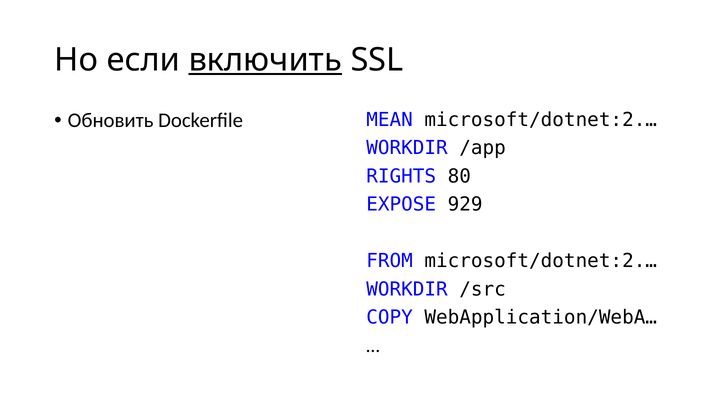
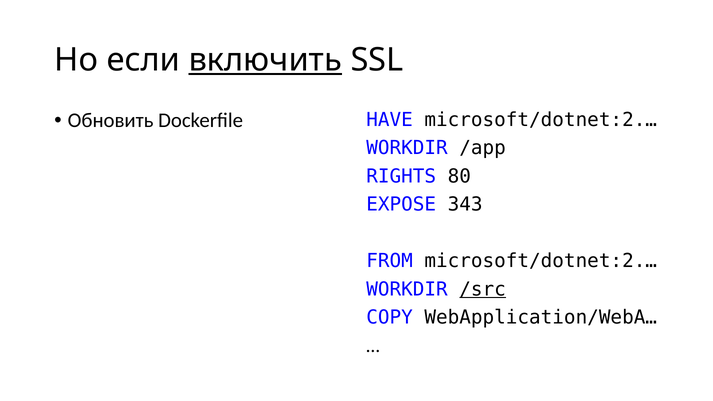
MEAN: MEAN -> HAVE
929: 929 -> 343
/src underline: none -> present
